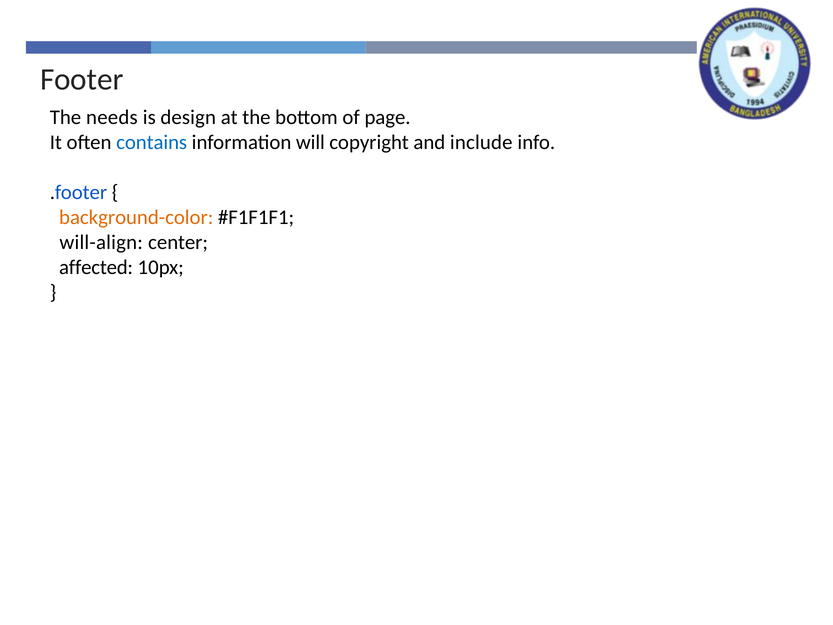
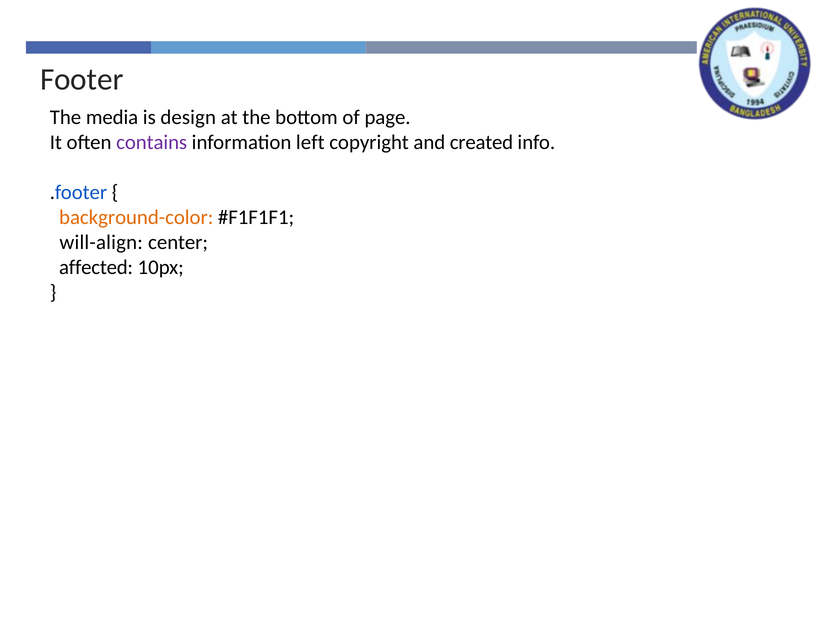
needs: needs -> media
contains colour: blue -> purple
will: will -> left
include: include -> created
